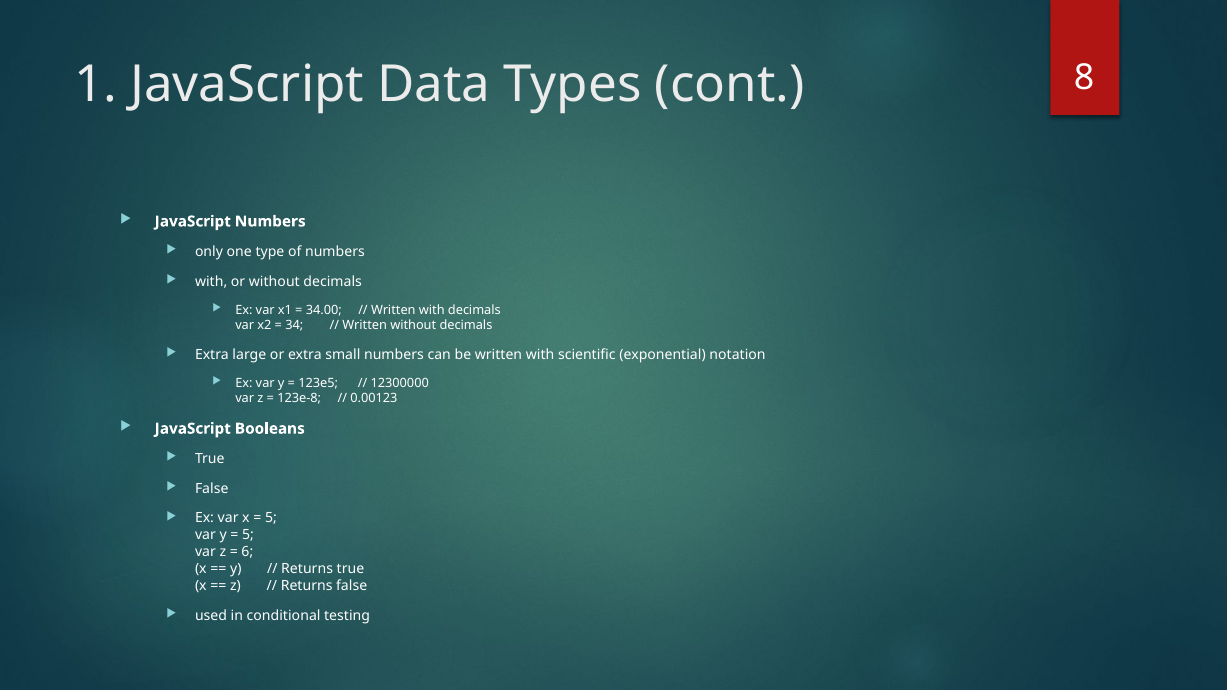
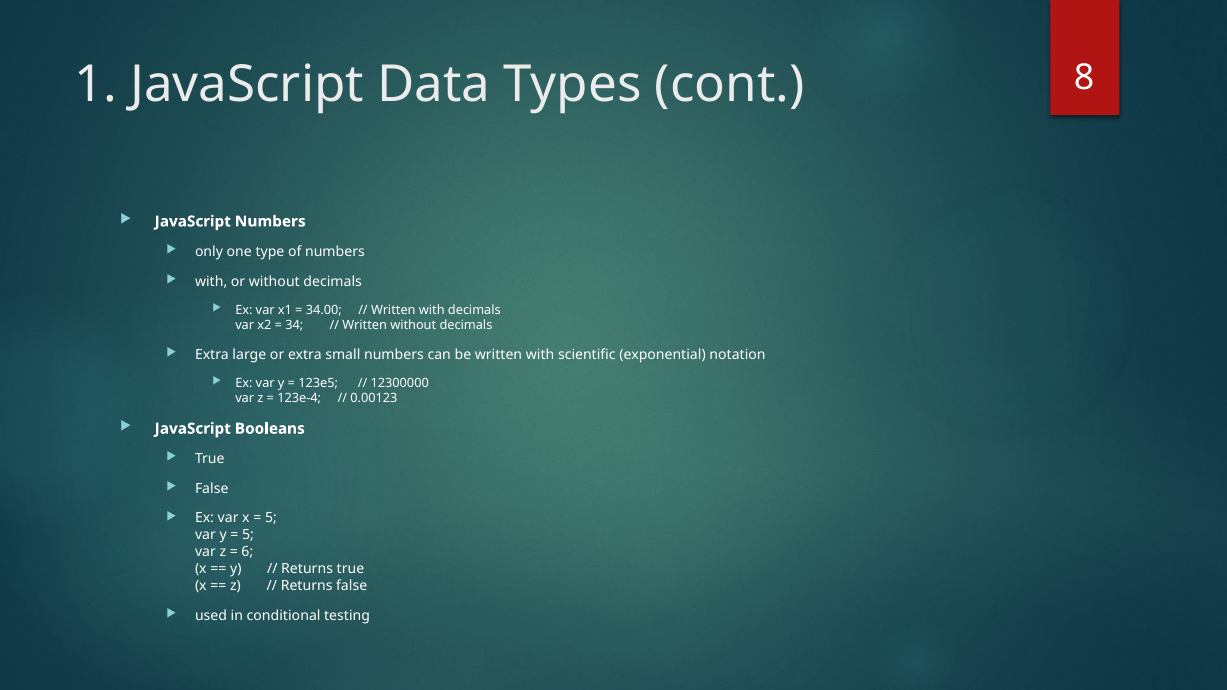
123e-8: 123e-8 -> 123e-4
